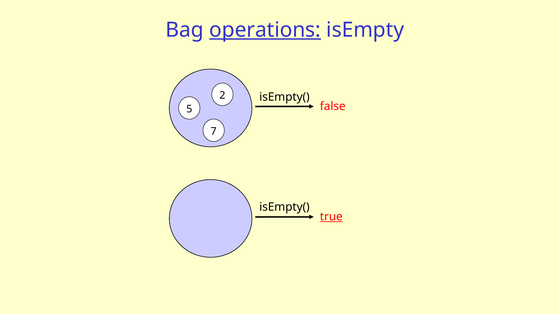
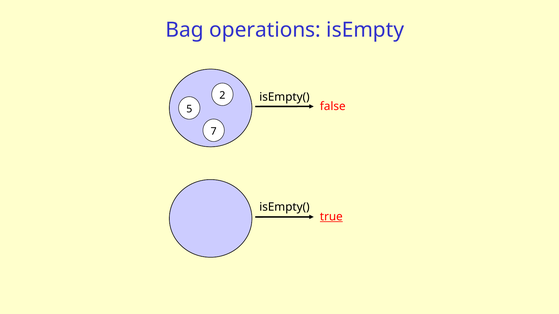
operations underline: present -> none
